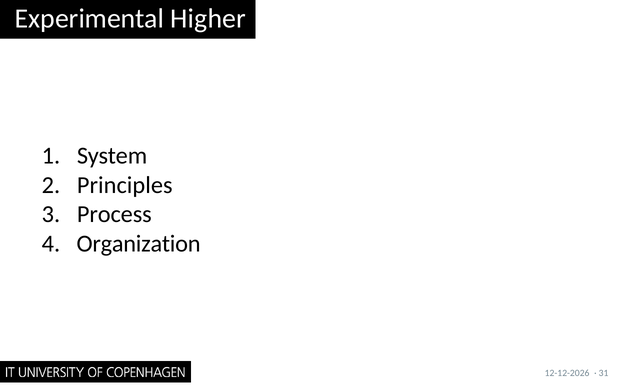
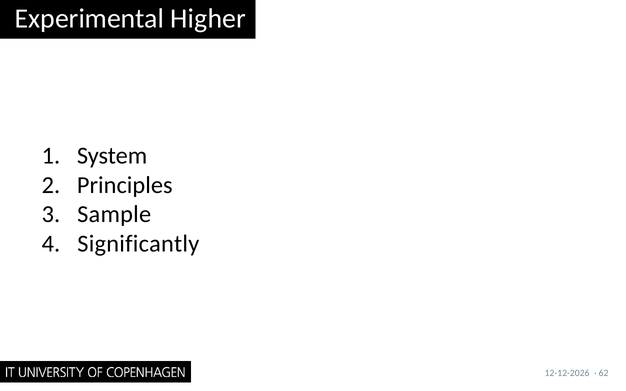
Process: Process -> Sample
Organization: Organization -> Significantly
31: 31 -> 62
